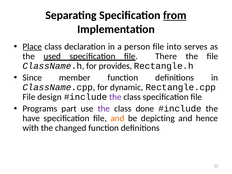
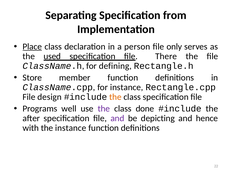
from underline: present -> none
into: into -> only
provides: provides -> defining
Since: Since -> Store
for dynamic: dynamic -> instance
the at (115, 97) colour: purple -> orange
part: part -> well
have: have -> after
and at (117, 118) colour: orange -> purple
the changed: changed -> instance
